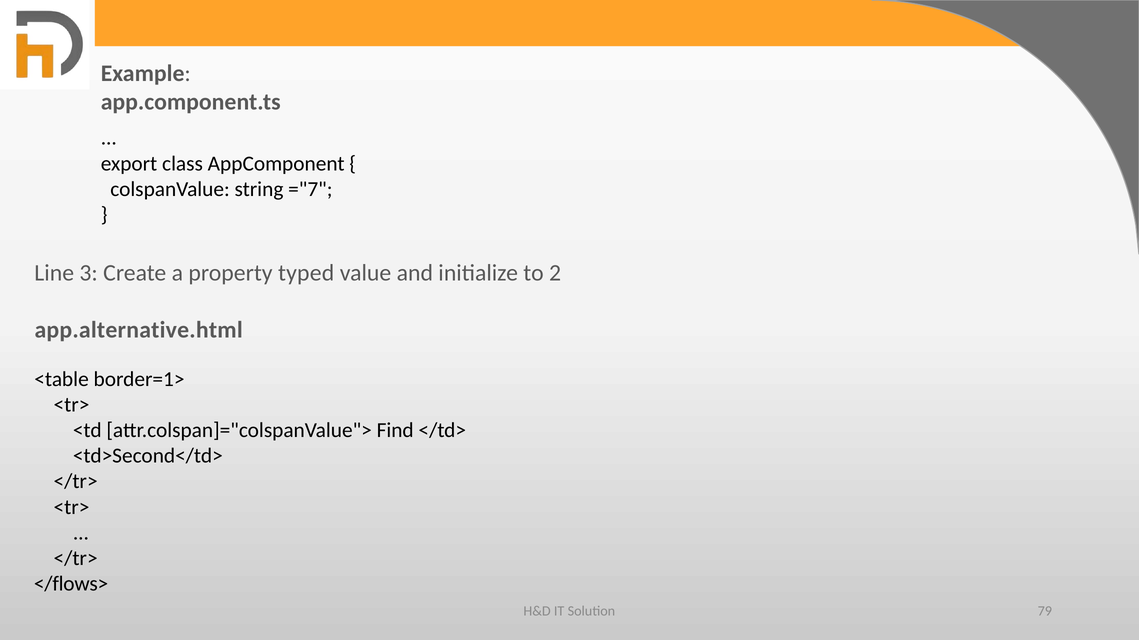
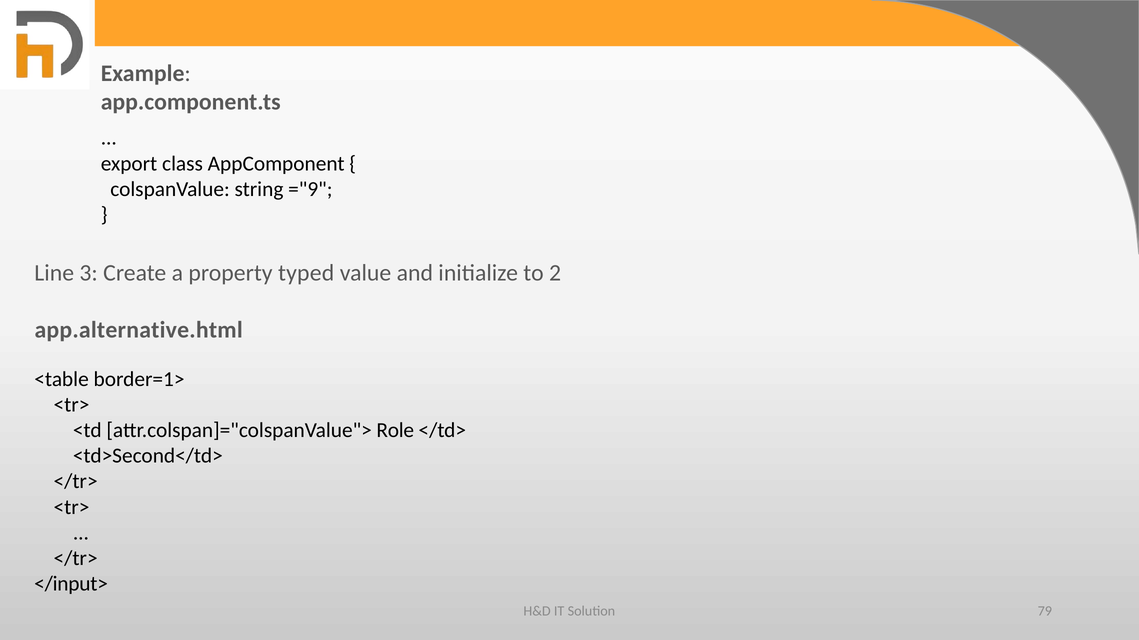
="7: ="7 -> ="9
Find: Find -> Role
</flows>: </flows> -> </input>
